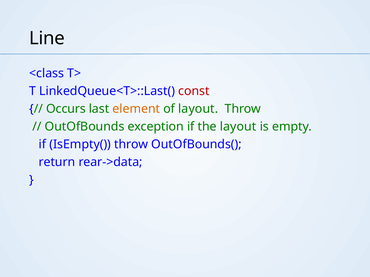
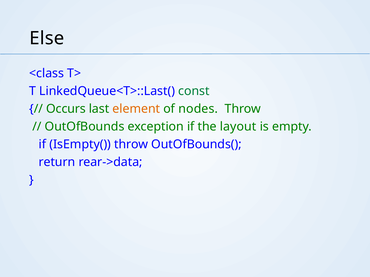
Line: Line -> Else
const colour: red -> green
of layout: layout -> nodes
